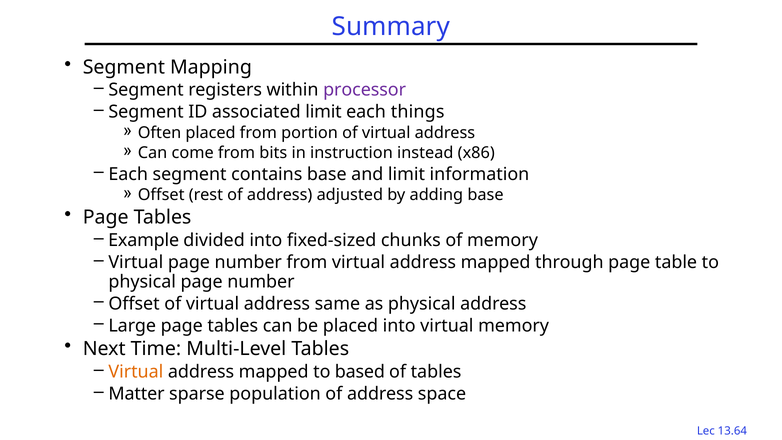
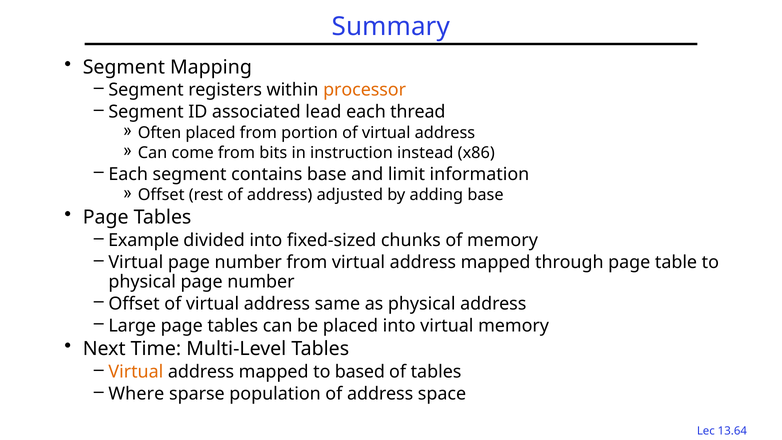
processor colour: purple -> orange
associated limit: limit -> lead
things: things -> thread
Matter: Matter -> Where
